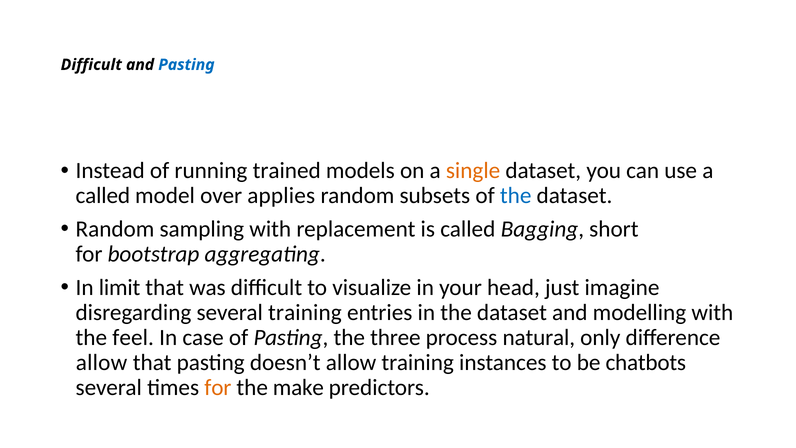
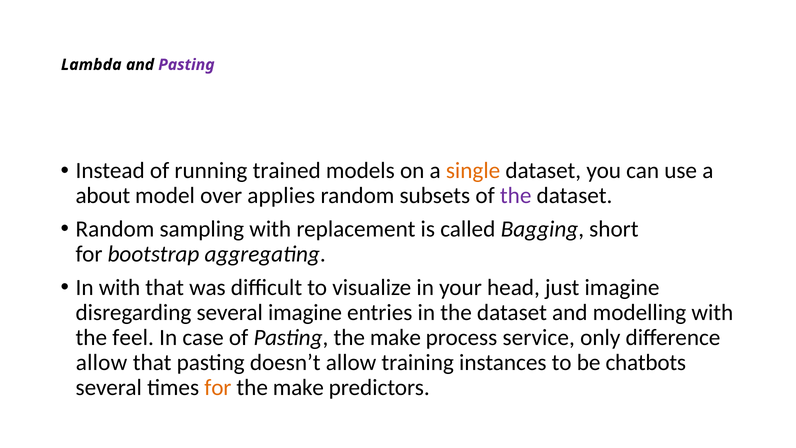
Difficult at (91, 65): Difficult -> Lambda
Pasting at (186, 65) colour: blue -> purple
called at (103, 196): called -> about
the at (516, 196) colour: blue -> purple
In limit: limit -> with
several training: training -> imagine
Pasting the three: three -> make
natural: natural -> service
